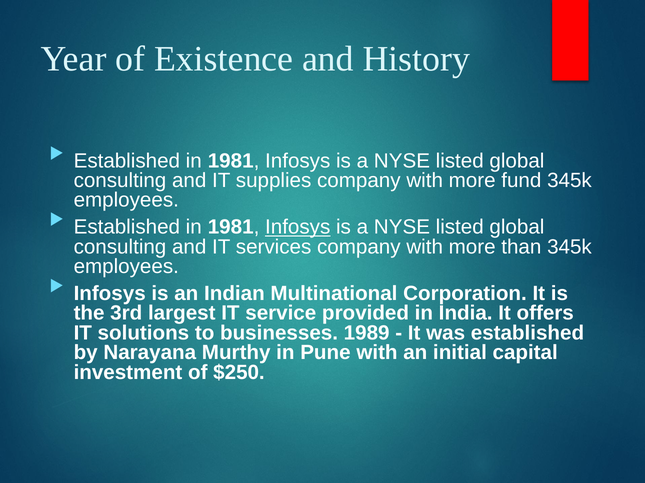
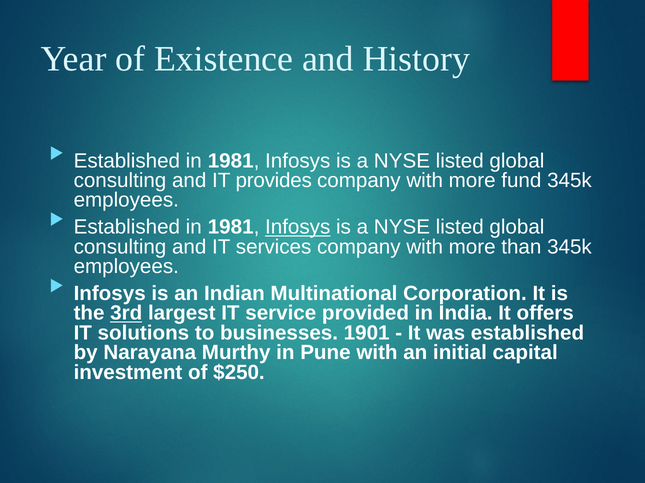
supplies: supplies -> provides
3rd underline: none -> present
1989: 1989 -> 1901
